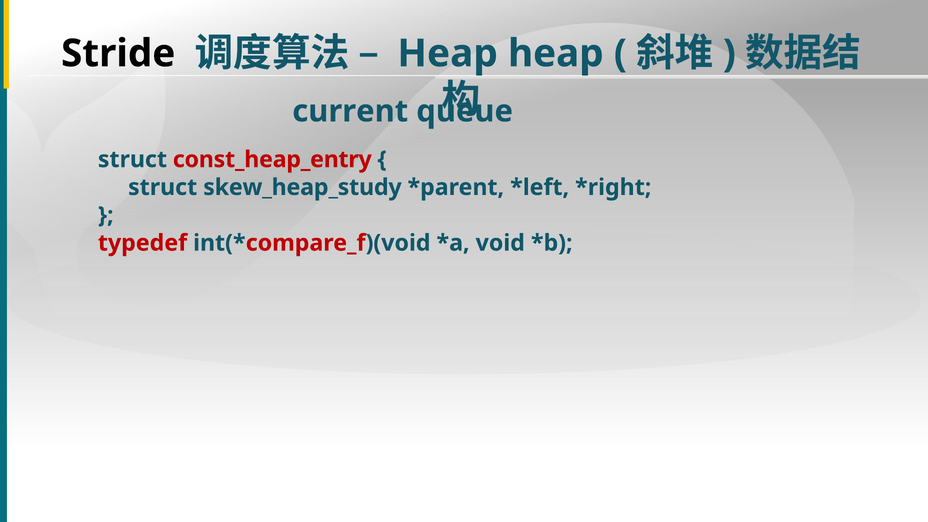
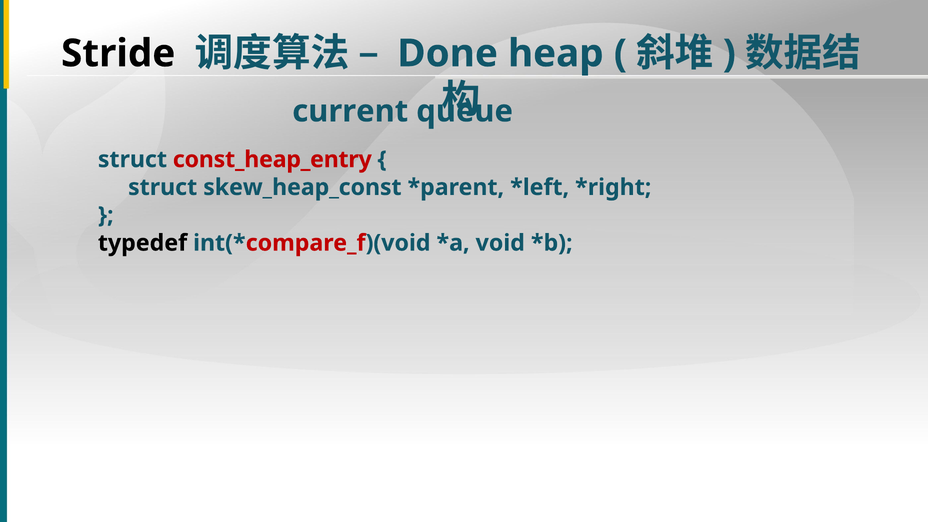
Heap at (448, 54): Heap -> Done
skew_heap_study: skew_heap_study -> skew_heap_const
typedef colour: red -> black
